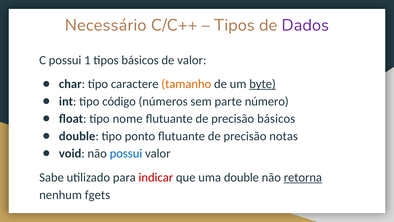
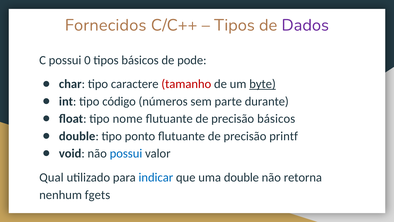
Necessário: Necessário -> Fornecidos
1: 1 -> 0
de valor: valor -> pode
tamanho colour: orange -> red
número: número -> durante
notas: notas -> printf
Sabe: Sabe -> Qual
indicar colour: red -> blue
retorna underline: present -> none
